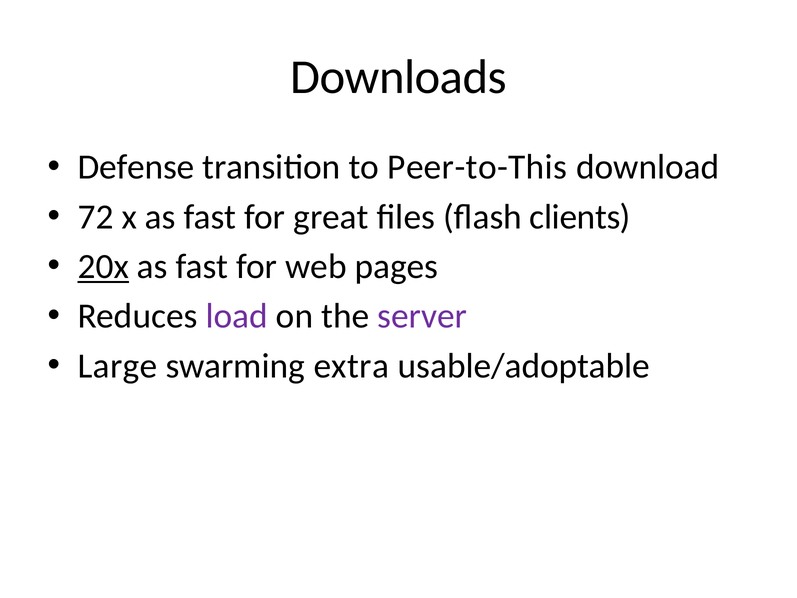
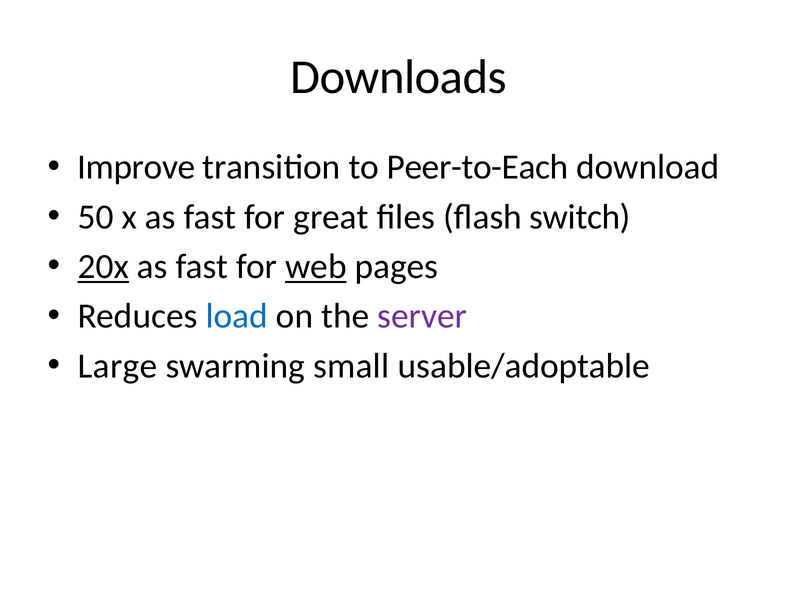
Defense: Defense -> Improve
Peer-to-This: Peer-to-This -> Peer-to-Each
72: 72 -> 50
clients: clients -> switch
web underline: none -> present
load colour: purple -> blue
extra: extra -> small
